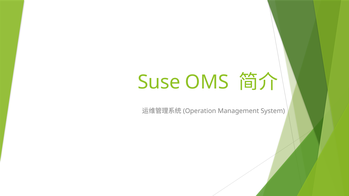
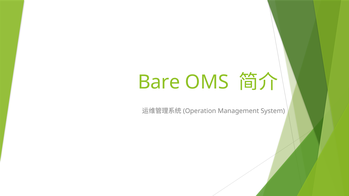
Suse: Suse -> Bare
